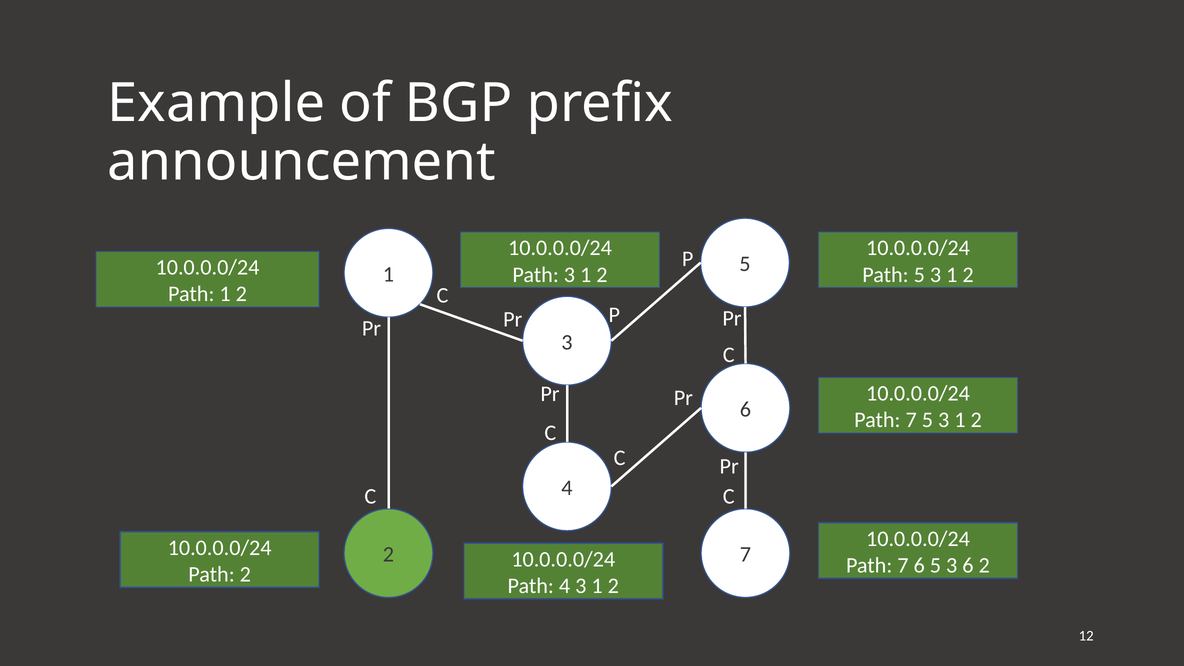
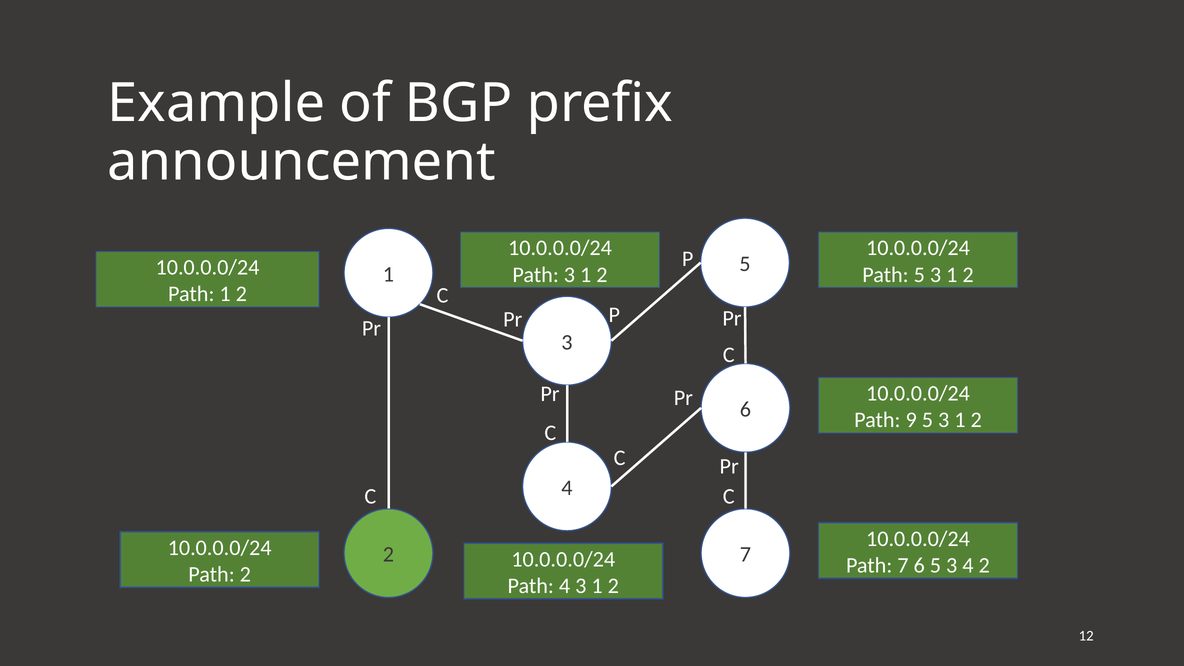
7 at (911, 420): 7 -> 9
5 3 6: 6 -> 4
